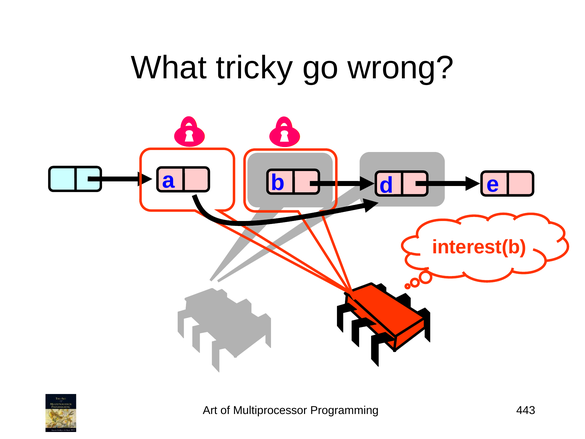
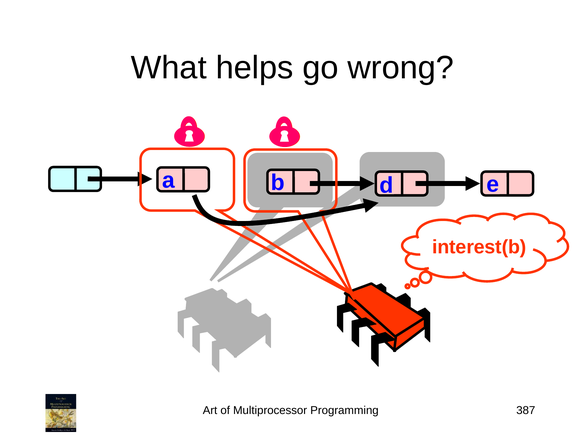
tricky: tricky -> helps
443: 443 -> 387
